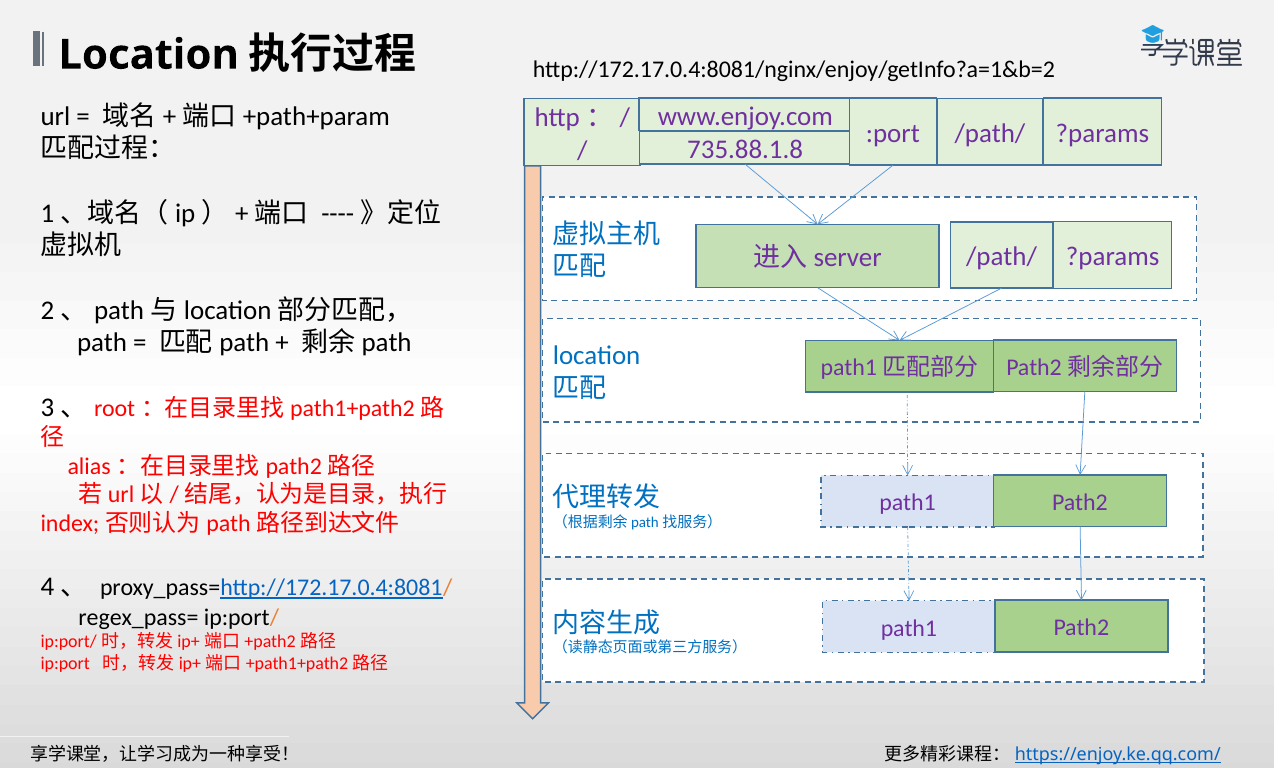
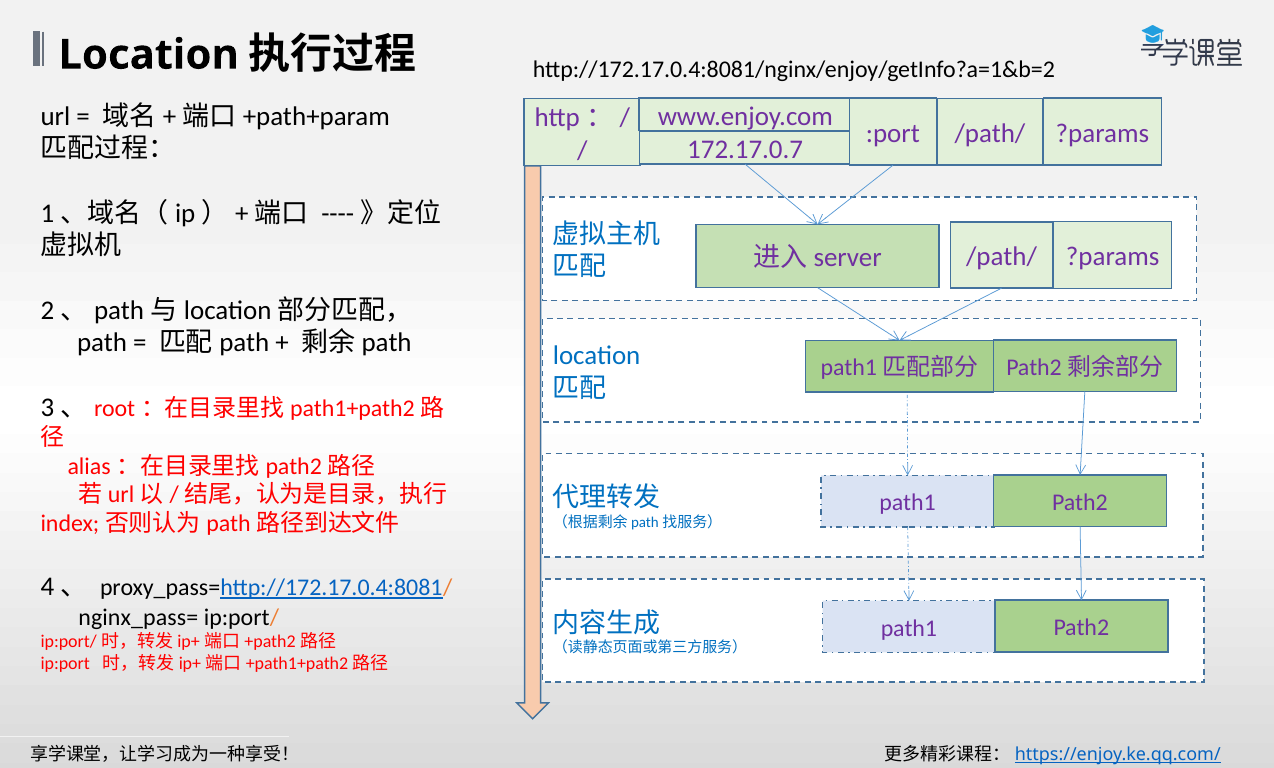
735.88.1.8: 735.88.1.8 -> 172.17.0.7
regex_pass=: regex_pass= -> nginx_pass=
